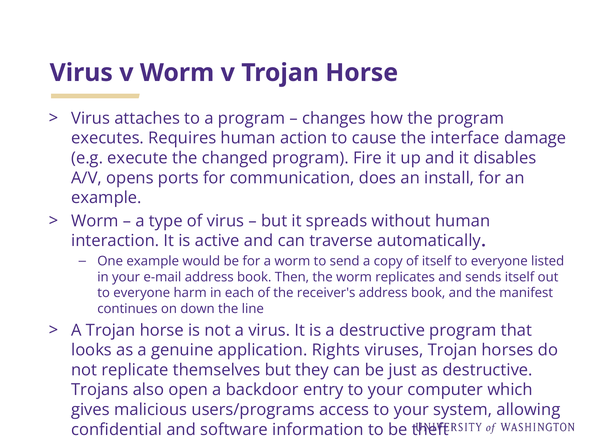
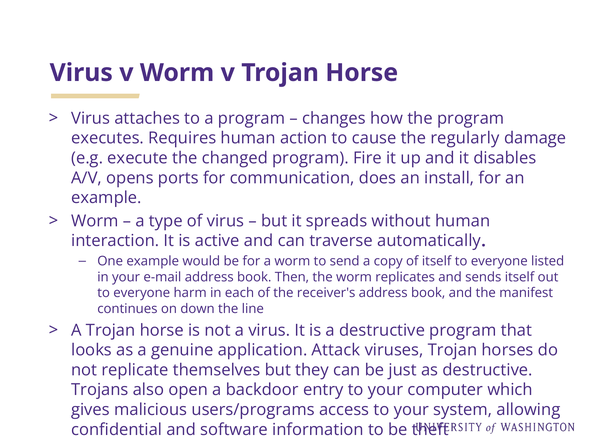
interface: interface -> regularly
Rights: Rights -> Attack
